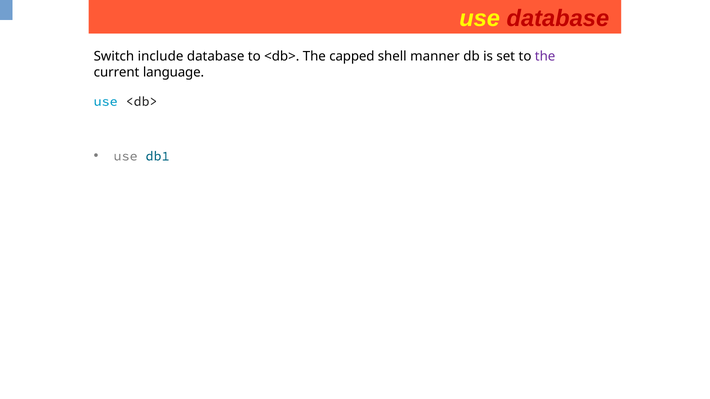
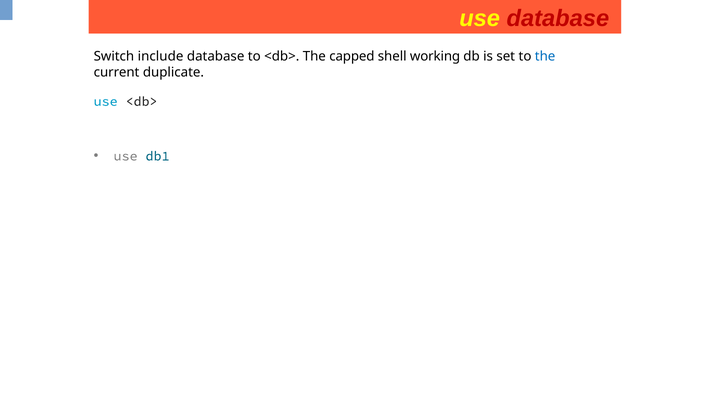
manner: manner -> working
the at (545, 56) colour: purple -> blue
language: language -> duplicate
